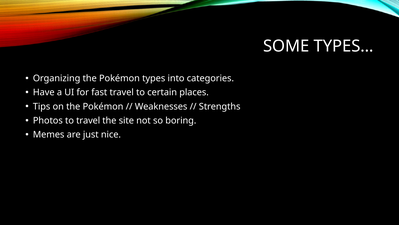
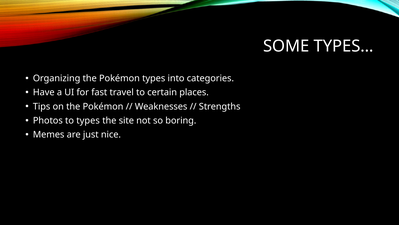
to travel: travel -> types
